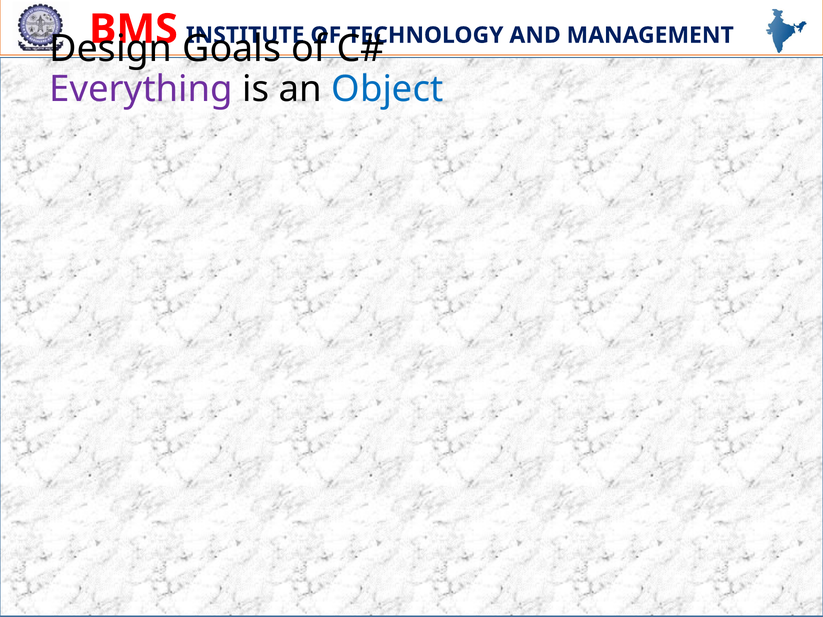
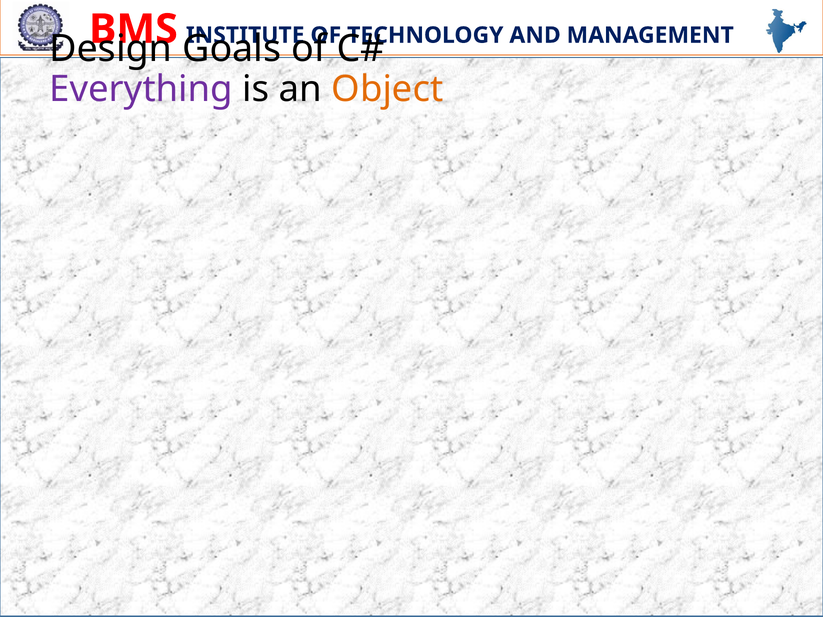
Object colour: blue -> orange
